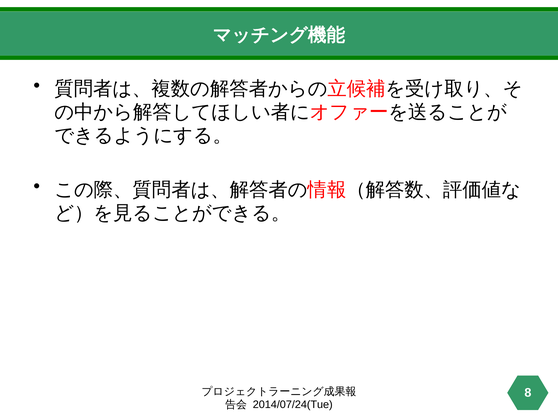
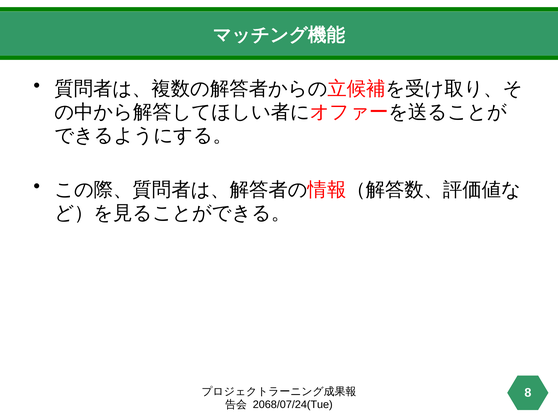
2014/07/24(Tue: 2014/07/24(Tue -> 2068/07/24(Tue
